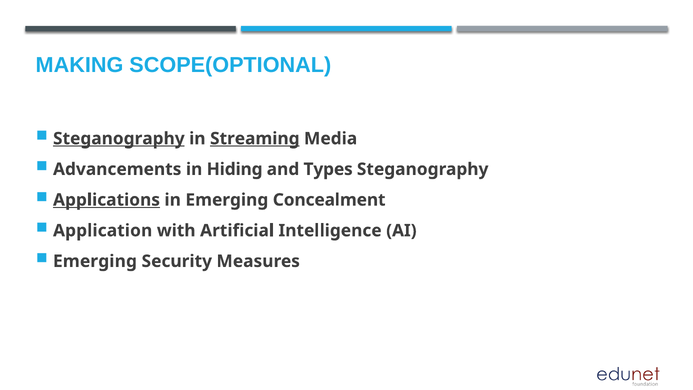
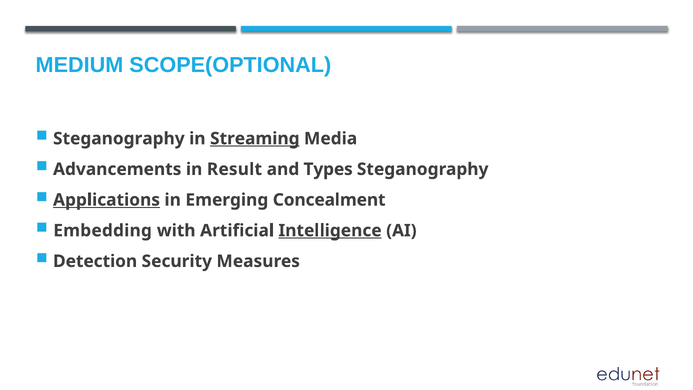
MAKING: MAKING -> MEDIUM
Steganography at (119, 139) underline: present -> none
Hiding: Hiding -> Result
Application: Application -> Embedding
Intelligence underline: none -> present
Emerging at (95, 261): Emerging -> Detection
